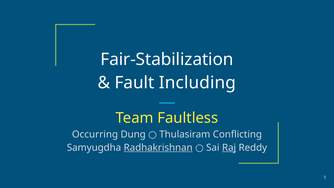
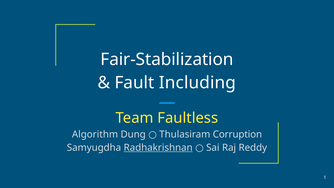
Occurring: Occurring -> Algorithm
Conflicting: Conflicting -> Corruption
Raj underline: present -> none
